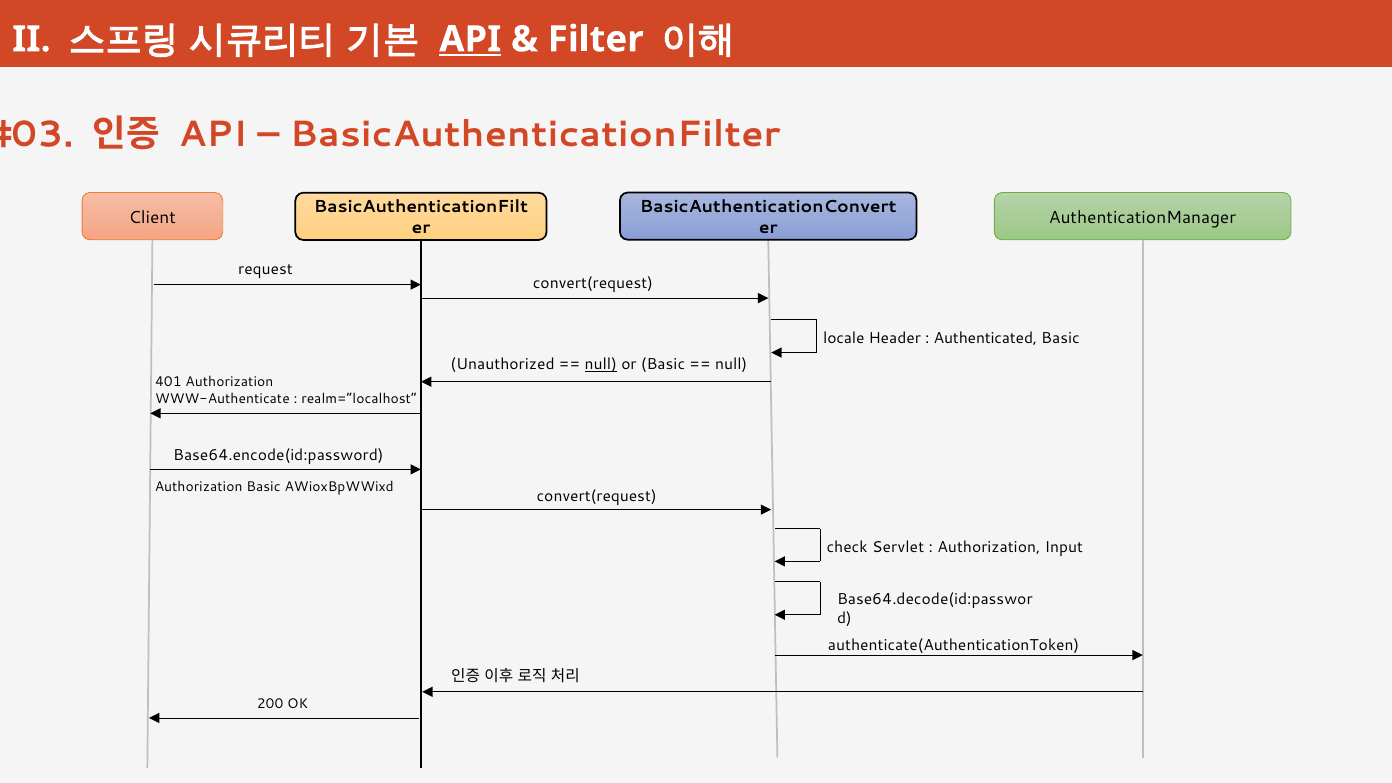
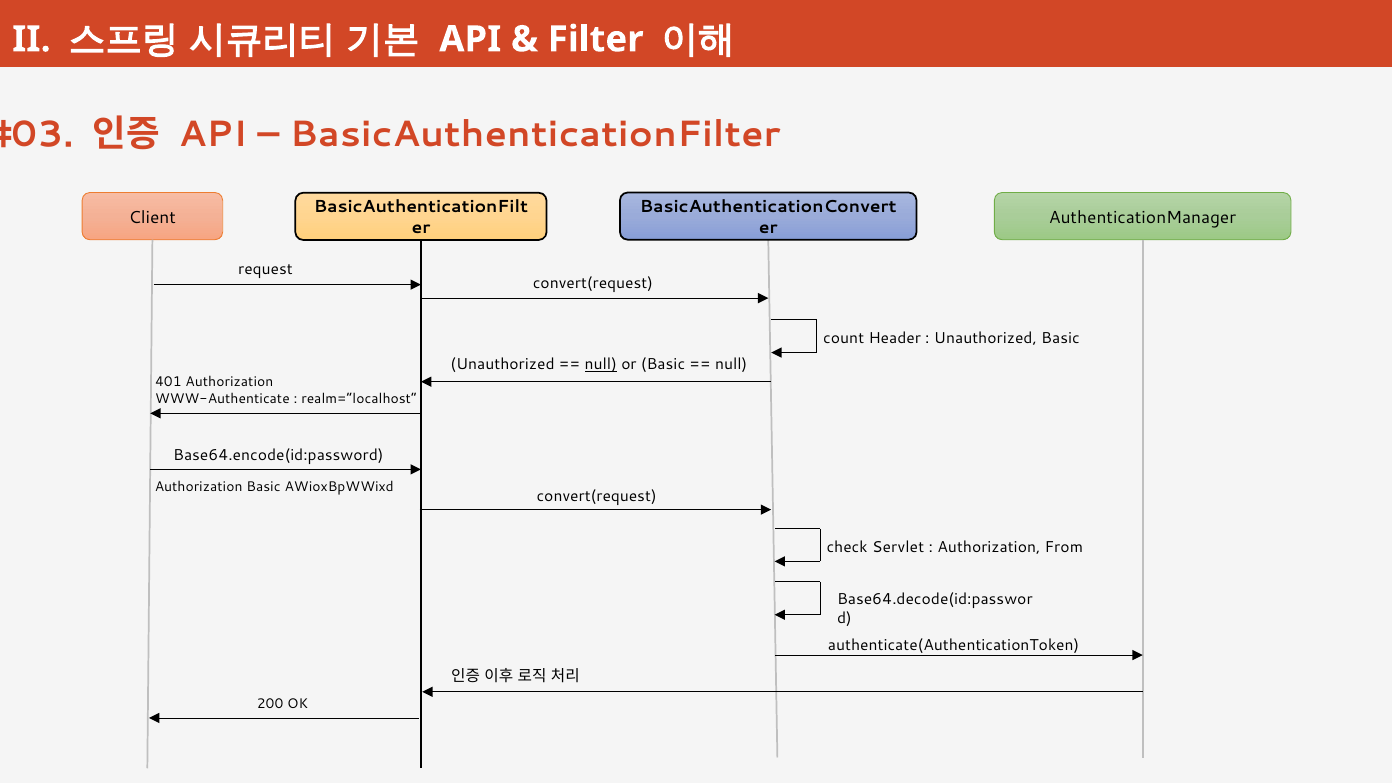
API at (470, 39) underline: present -> none
locale: locale -> count
Authenticated at (986, 338): Authenticated -> Unauthorized
Input: Input -> From
